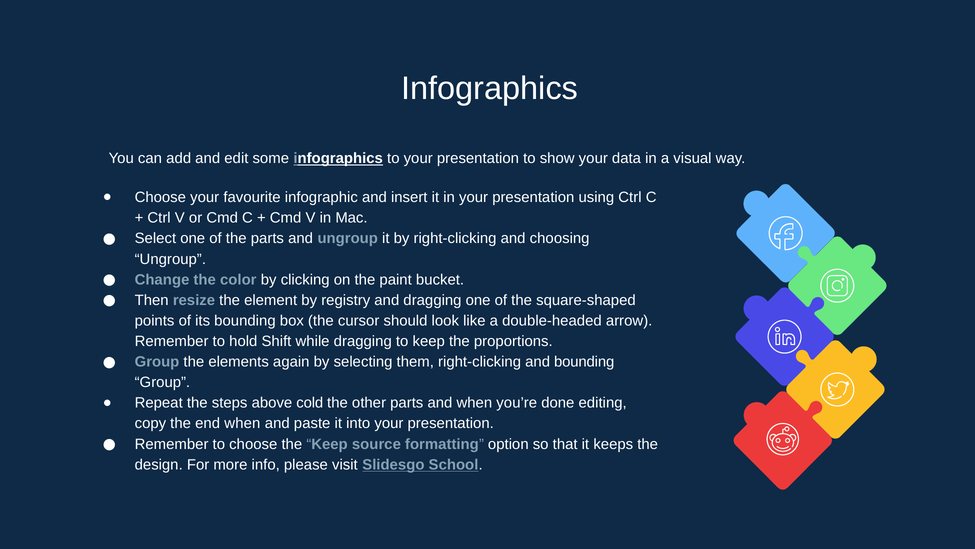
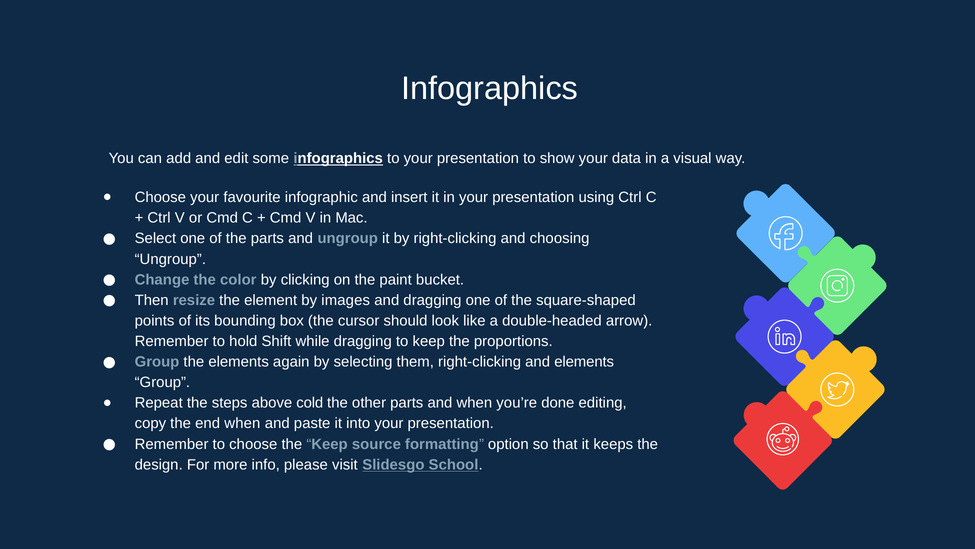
registry: registry -> images
and bounding: bounding -> elements
